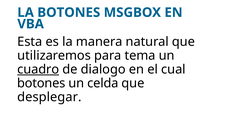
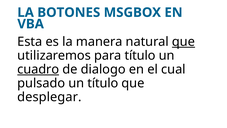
que at (183, 42) underline: none -> present
para tema: tema -> título
botones at (41, 83): botones -> pulsado
un celda: celda -> título
